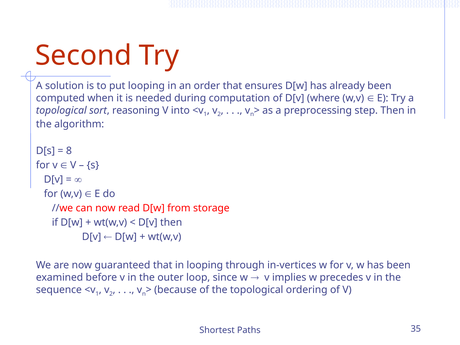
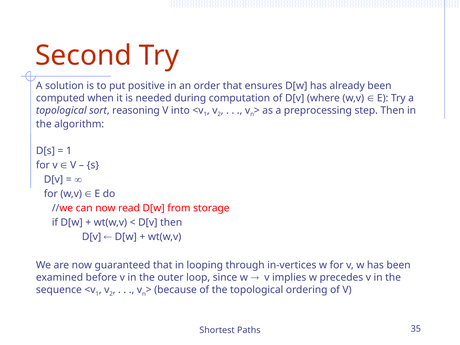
put looping: looping -> positive
8 at (69, 151): 8 -> 1
